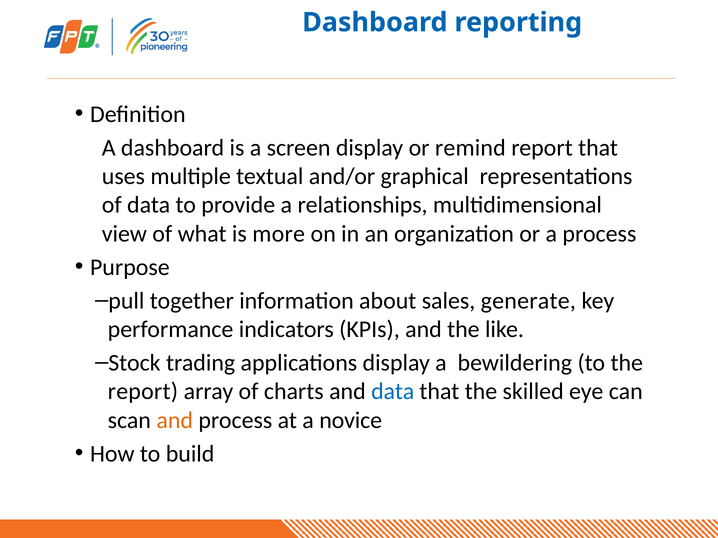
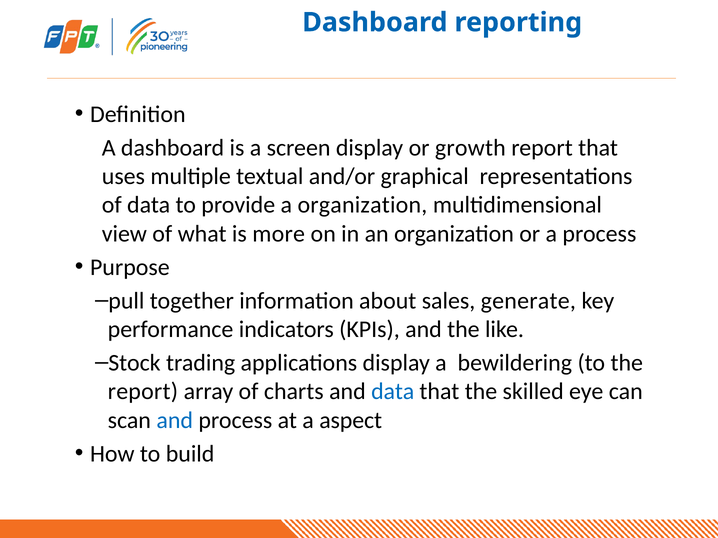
remind: remind -> growth
a relationships: relationships -> organization
and at (175, 421) colour: orange -> blue
novice: novice -> aspect
